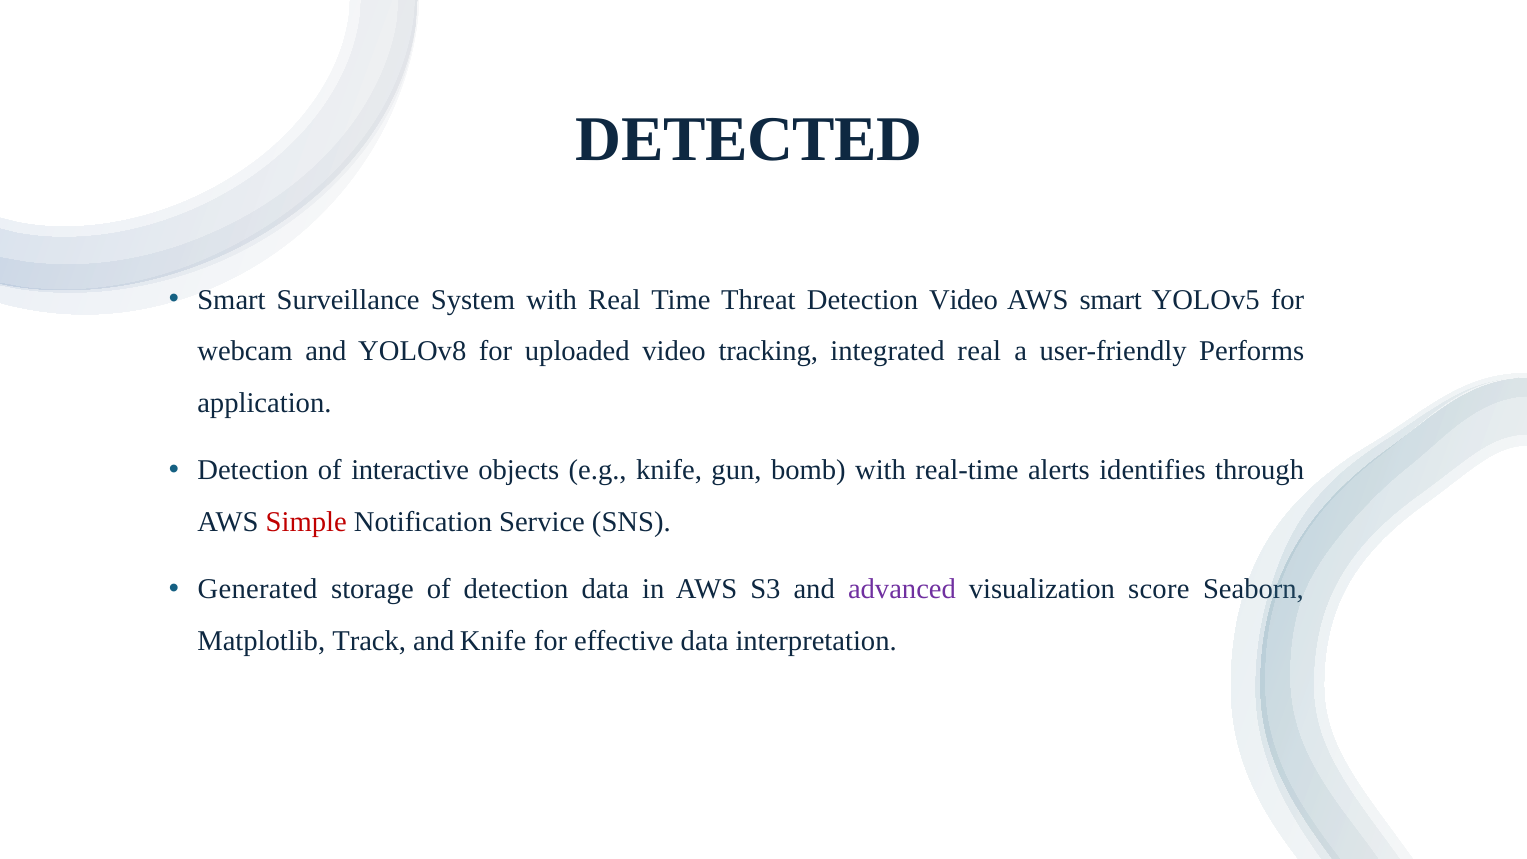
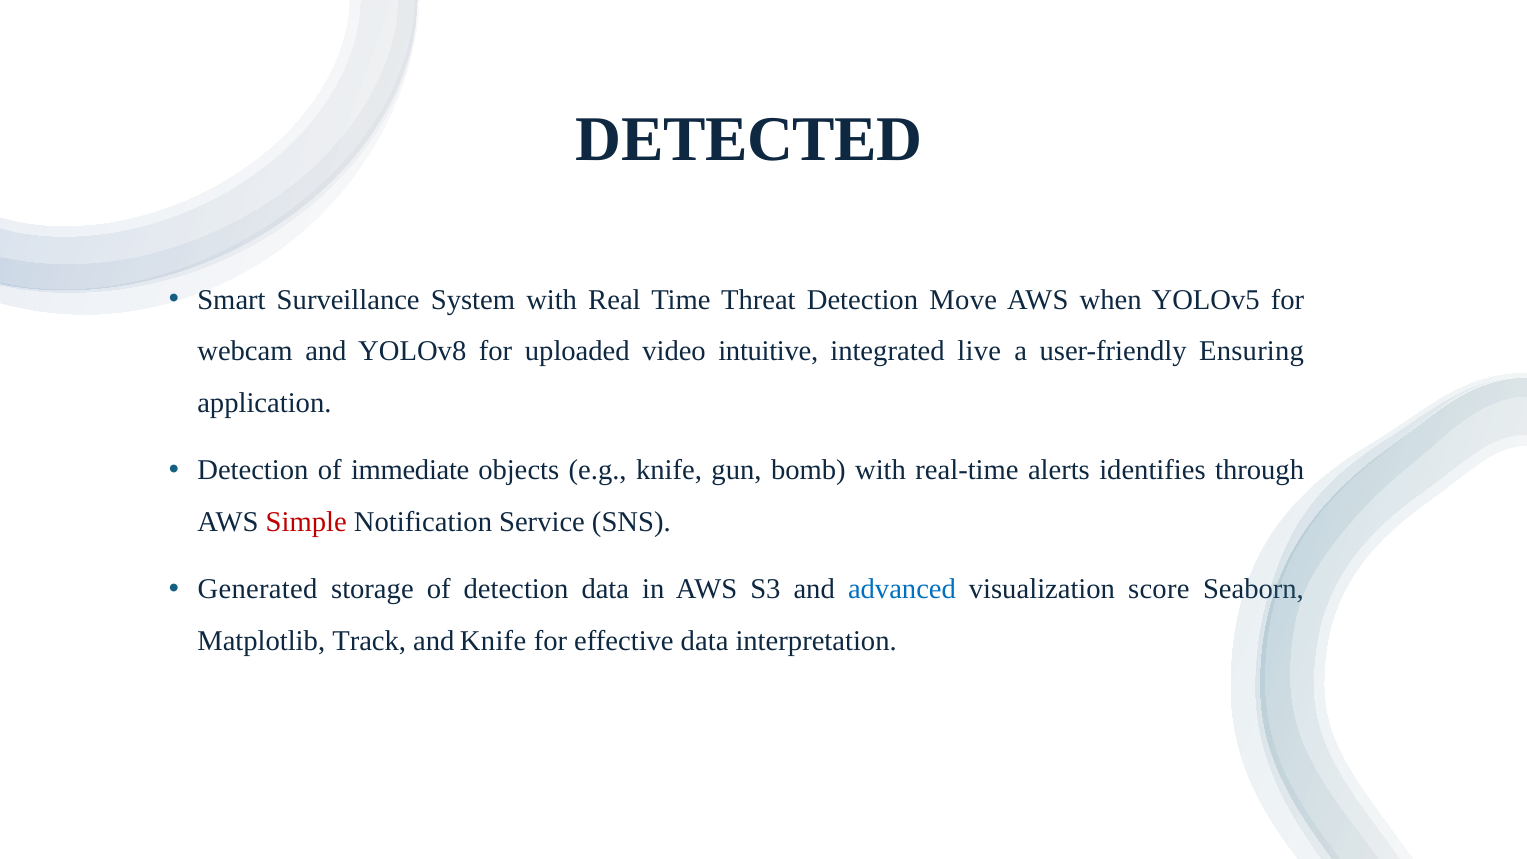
Detection Video: Video -> Move
AWS smart: smart -> when
tracking: tracking -> intuitive
integrated real: real -> live
Performs: Performs -> Ensuring
interactive: interactive -> immediate
advanced colour: purple -> blue
